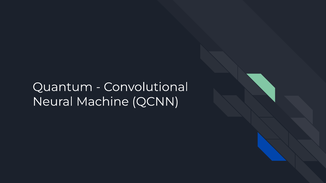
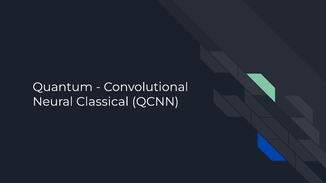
Machine: Machine -> Classical
